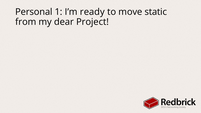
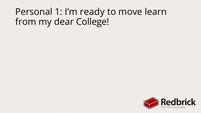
static: static -> learn
Project: Project -> College
